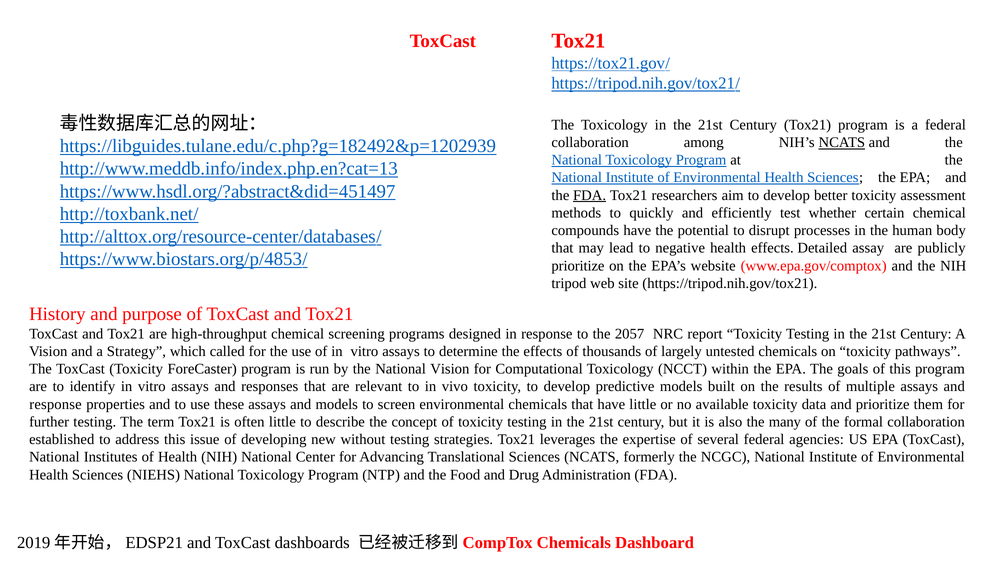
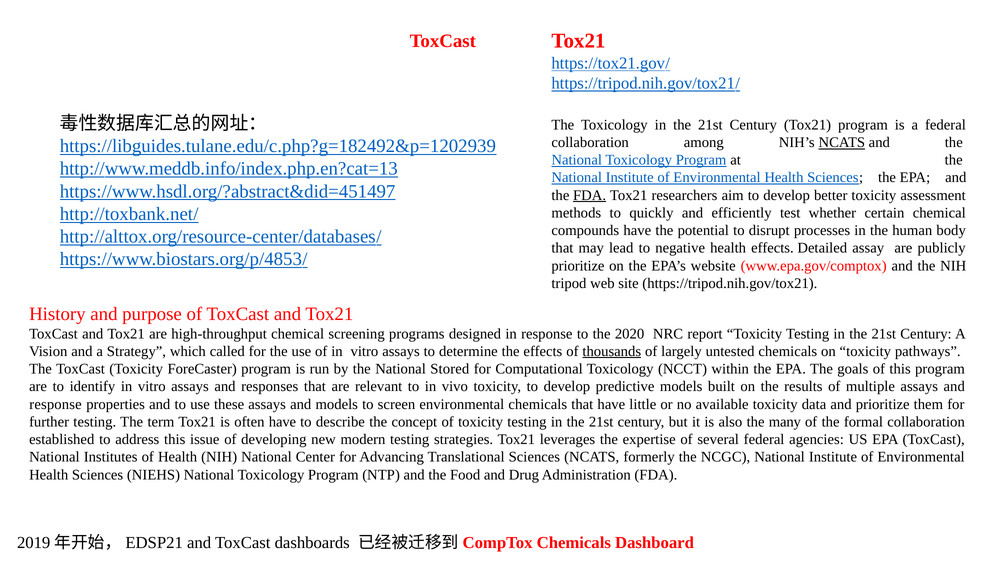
2057: 2057 -> 2020
thousands underline: none -> present
National Vision: Vision -> Stored
often little: little -> have
without: without -> modern
